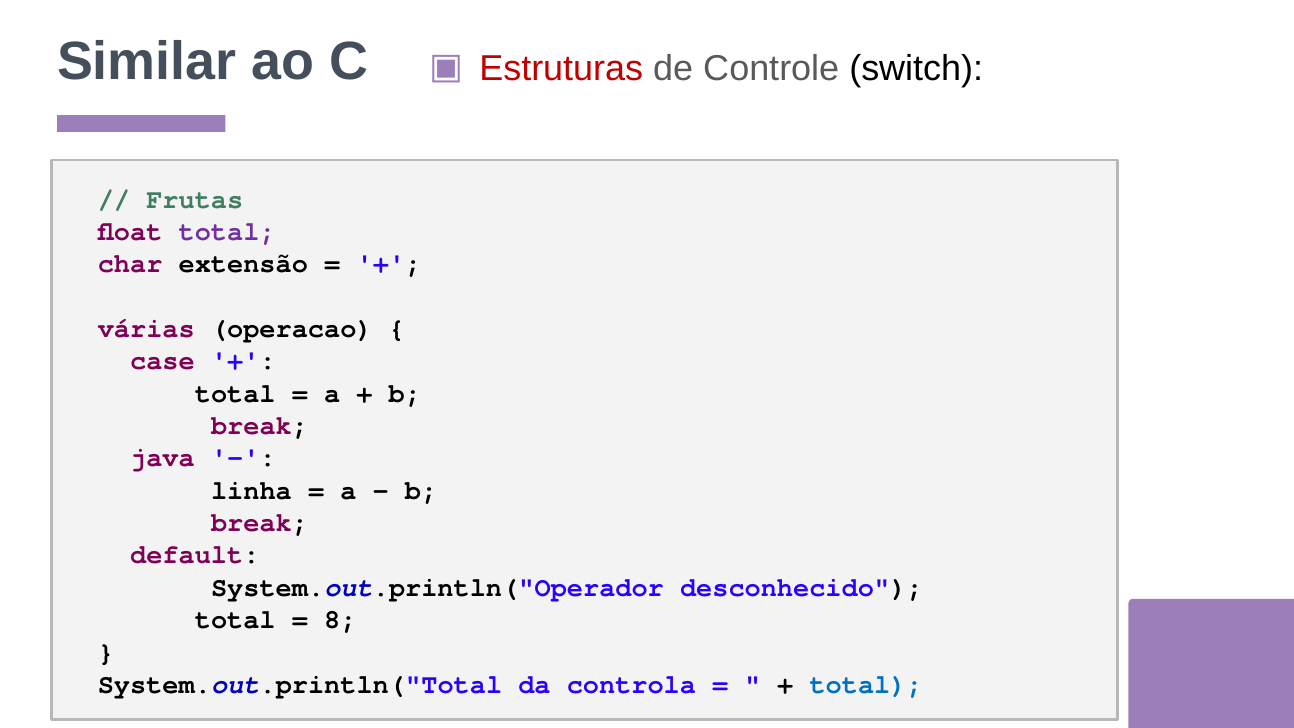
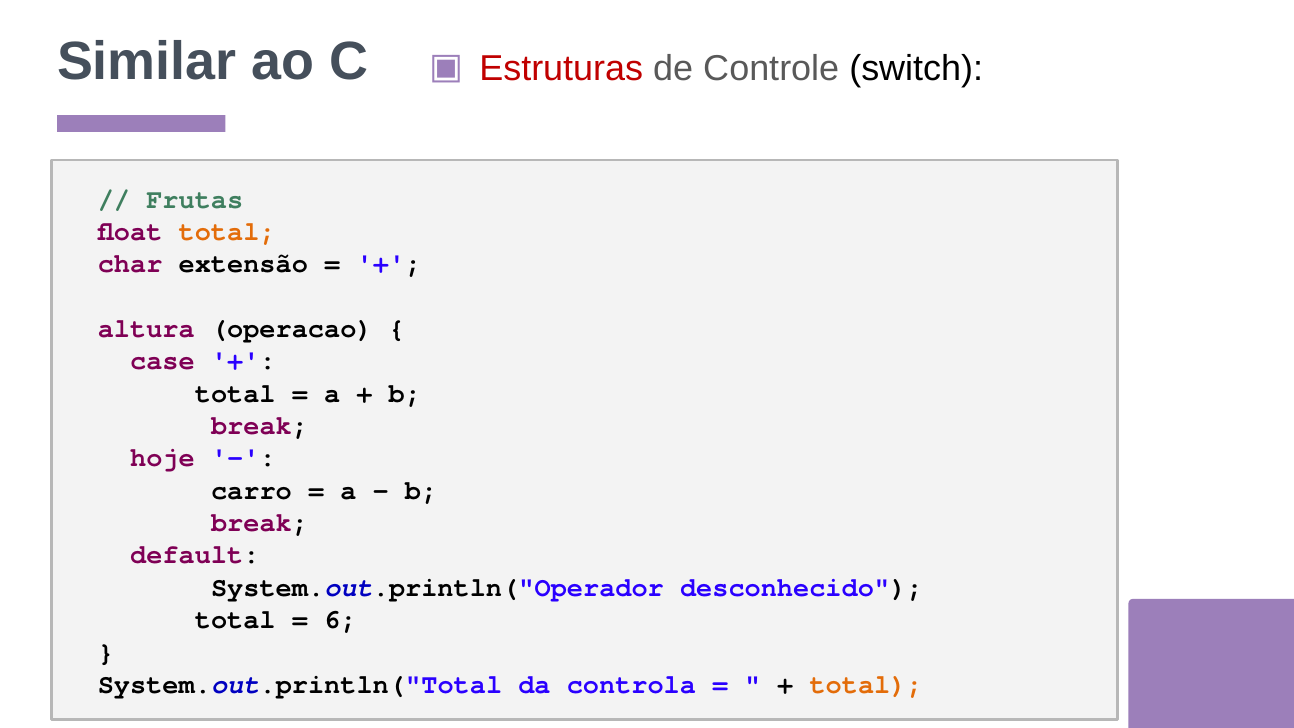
total at (227, 232) colour: purple -> orange
várias: várias -> altura
java: java -> hoje
linha: linha -> carro
8: 8 -> 6
total at (866, 684) colour: blue -> orange
